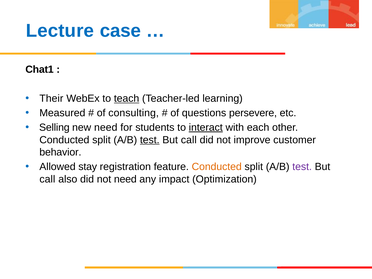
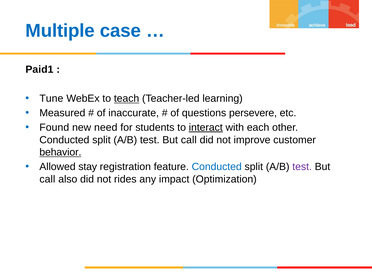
Lecture: Lecture -> Multiple
Chat1: Chat1 -> Paid1
Their: Their -> Tune
consulting: consulting -> inaccurate
Selling: Selling -> Found
test at (150, 140) underline: present -> none
behavior underline: none -> present
Conducted at (217, 167) colour: orange -> blue
not need: need -> rides
